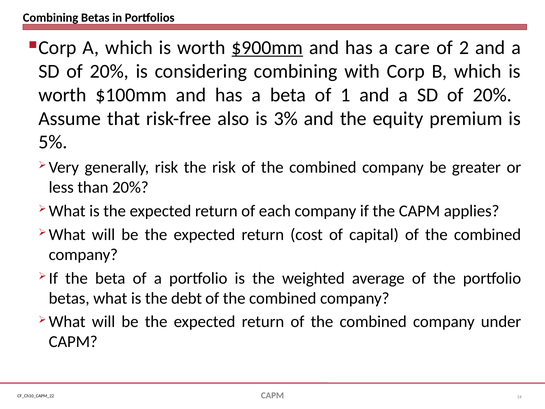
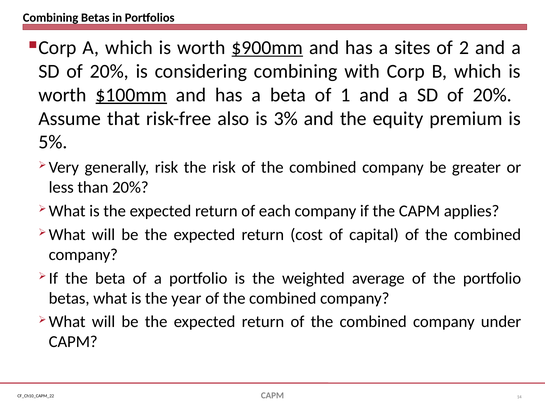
care: care -> sites
$100mm underline: none -> present
debt: debt -> year
